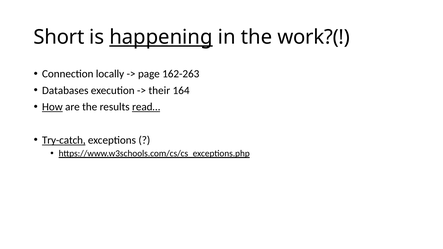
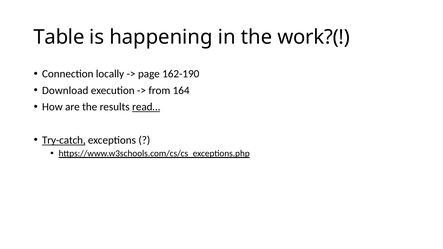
Short: Short -> Table
happening underline: present -> none
162-263: 162-263 -> 162-190
Databases: Databases -> Download
their: their -> from
How underline: present -> none
